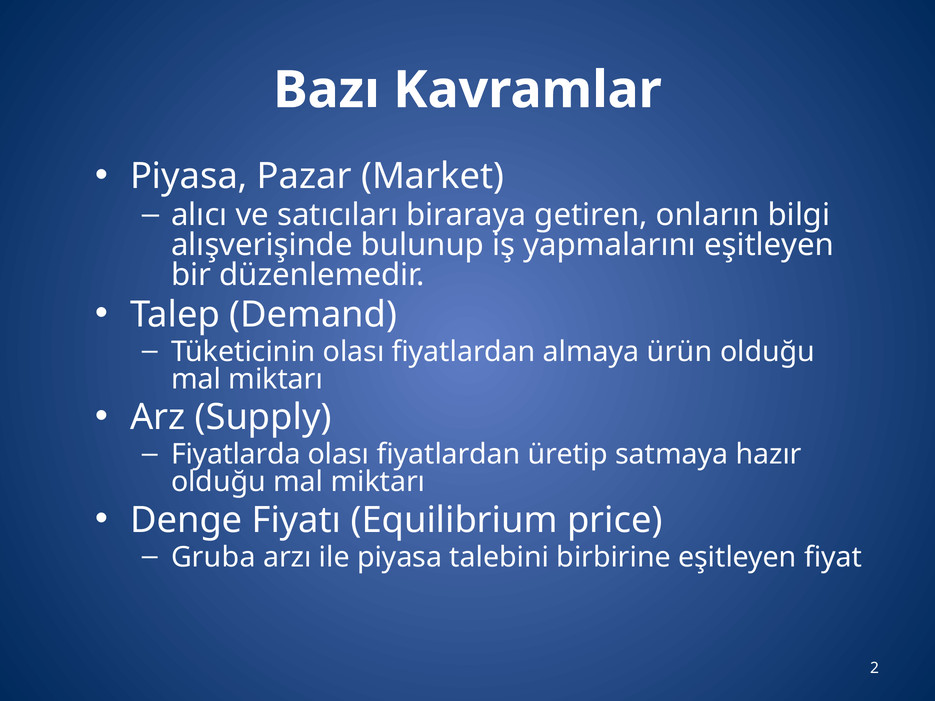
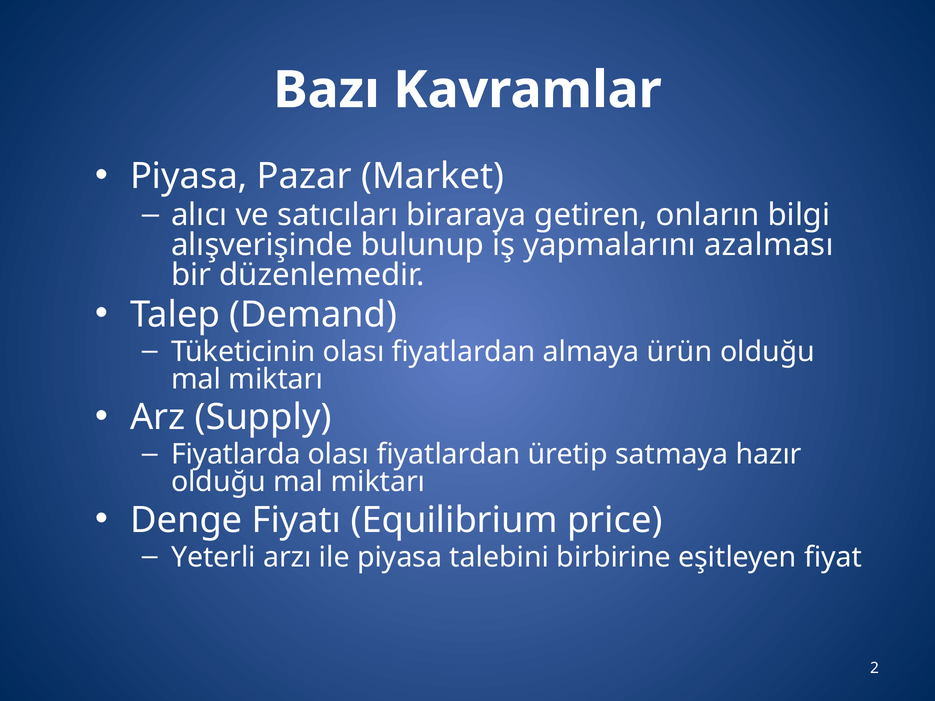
yapmalarını eşitleyen: eşitleyen -> azalması
Gruba: Gruba -> Yeterli
